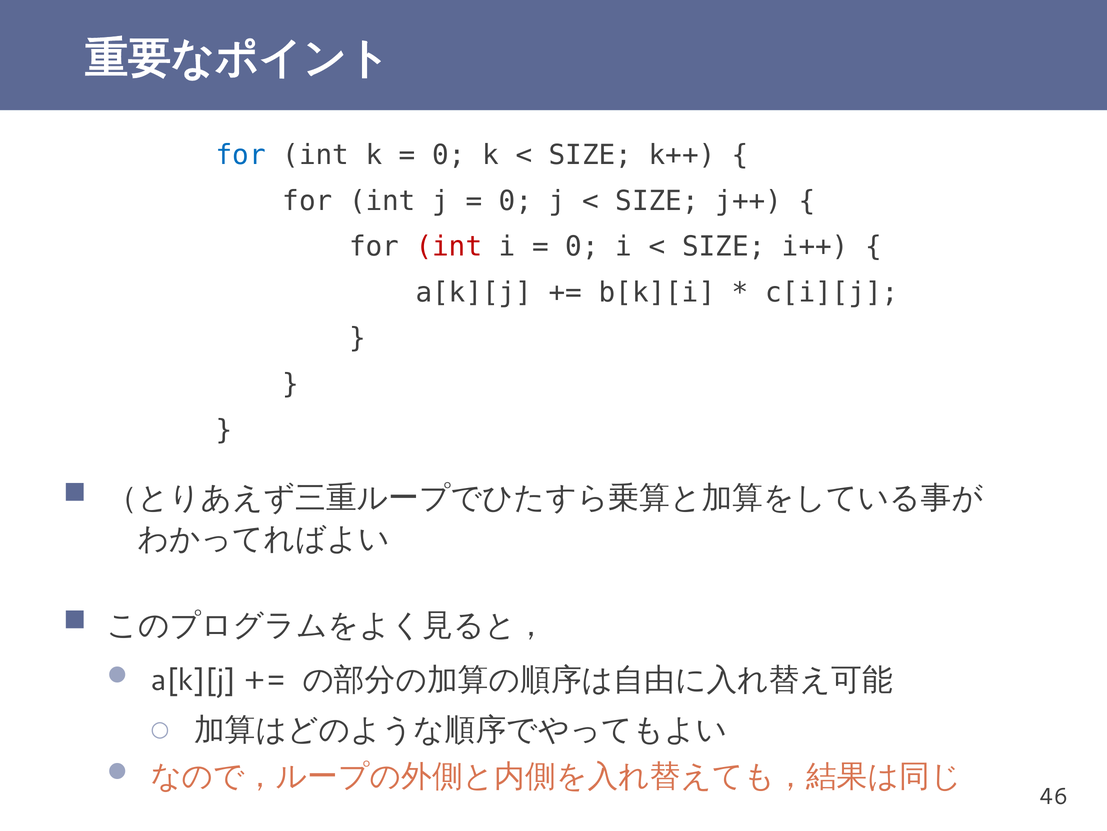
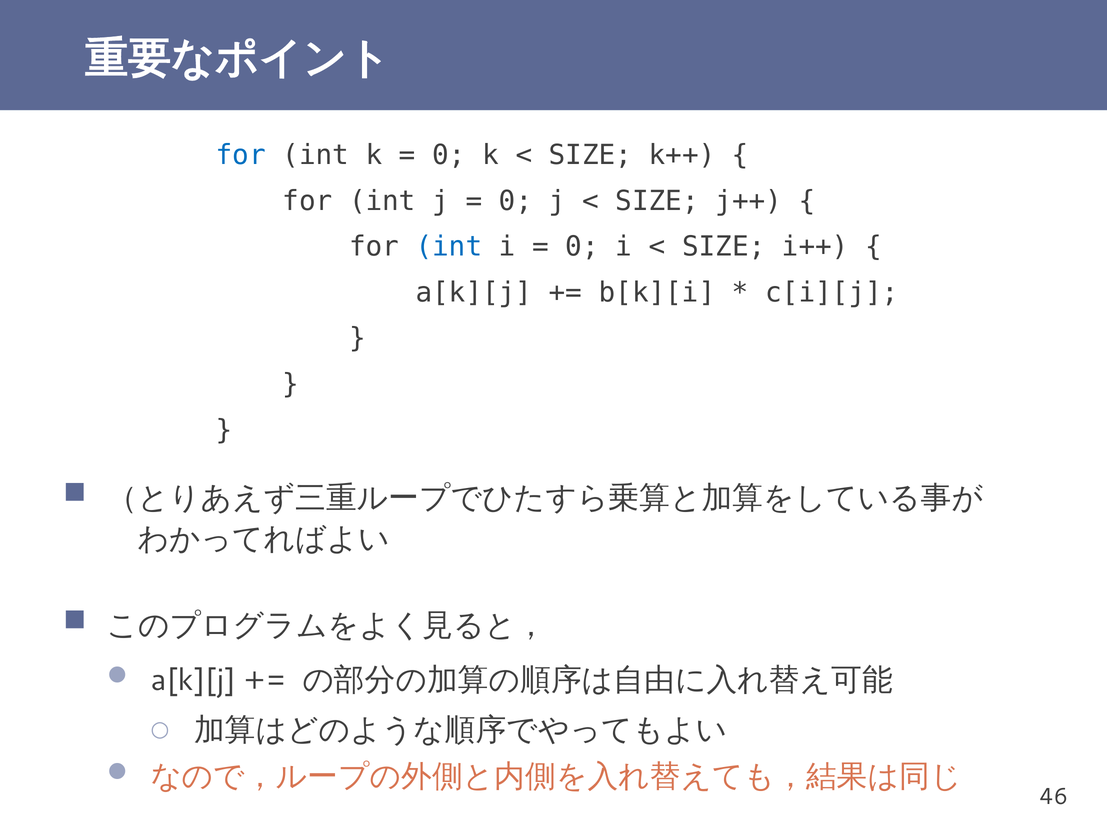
int at (449, 247) colour: red -> blue
